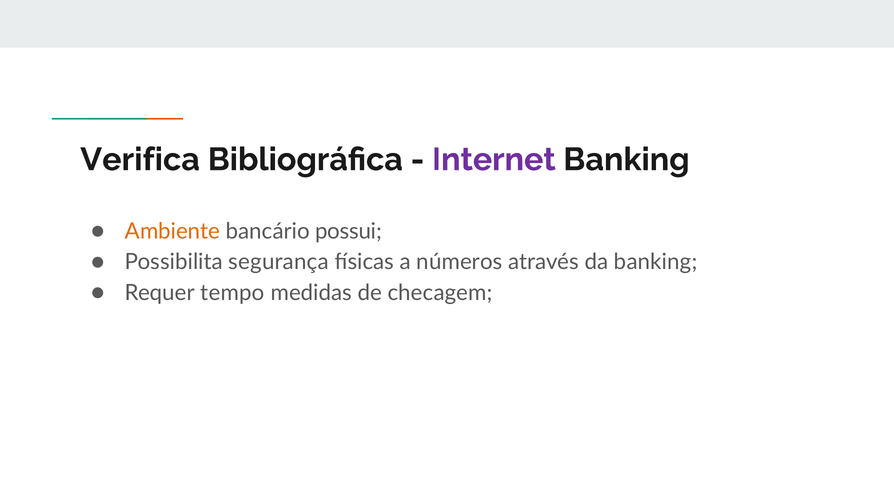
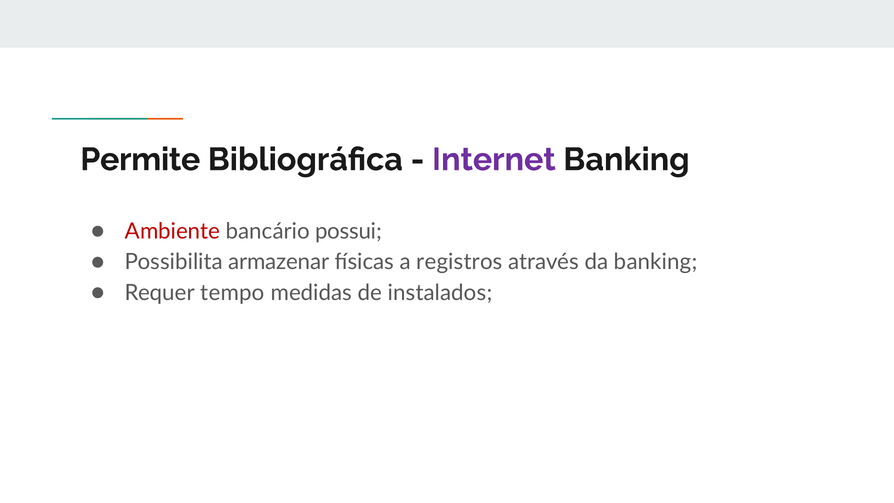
Verifica: Verifica -> Permite
Ambiente colour: orange -> red
segurança: segurança -> armazenar
números: números -> registros
checagem: checagem -> instalados
